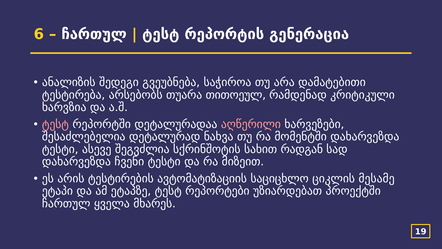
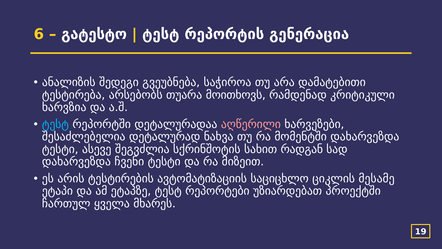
ჩართულ at (94, 34): ჩართულ -> გატესტო
თითოეულ: თითოეულ -> მოითხოვს
ტესტ at (55, 124) colour: pink -> light blue
